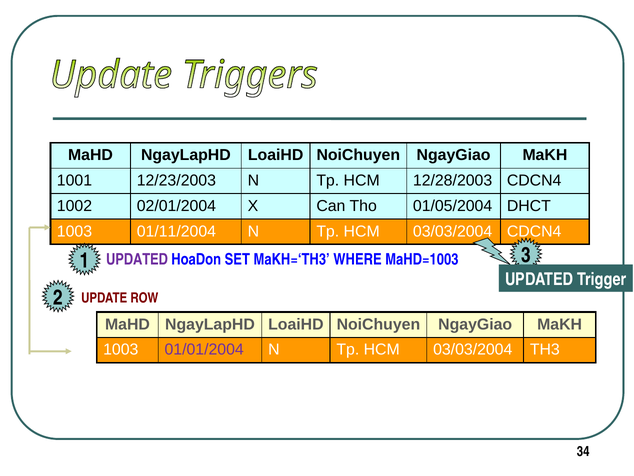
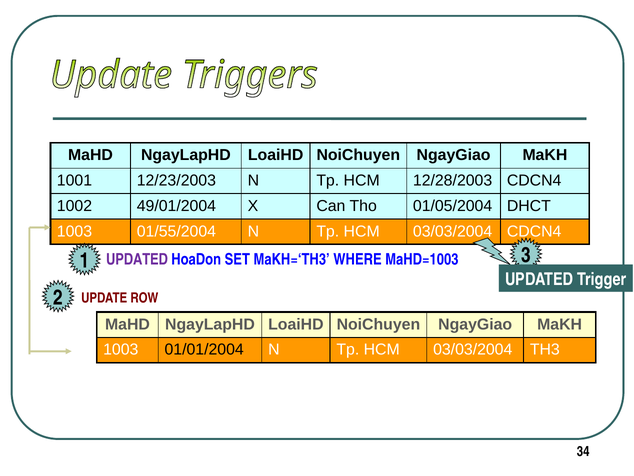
02/01/2004: 02/01/2004 -> 49/01/2004
01/11/2004: 01/11/2004 -> 01/55/2004
01/01/2004 colour: purple -> black
